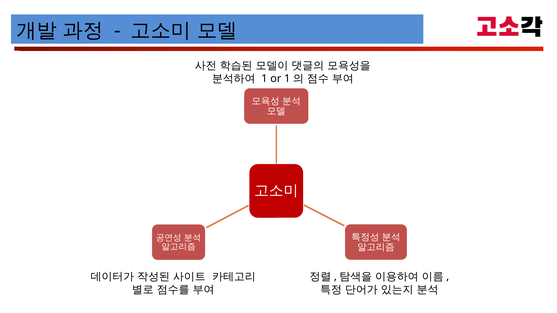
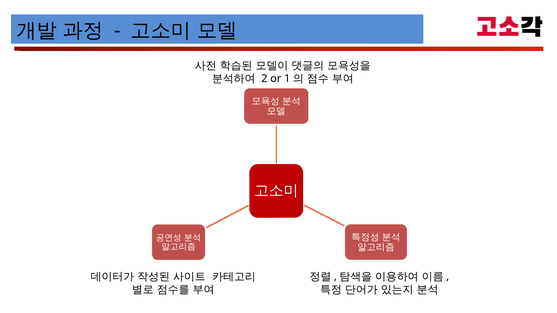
1: 1 -> 2
